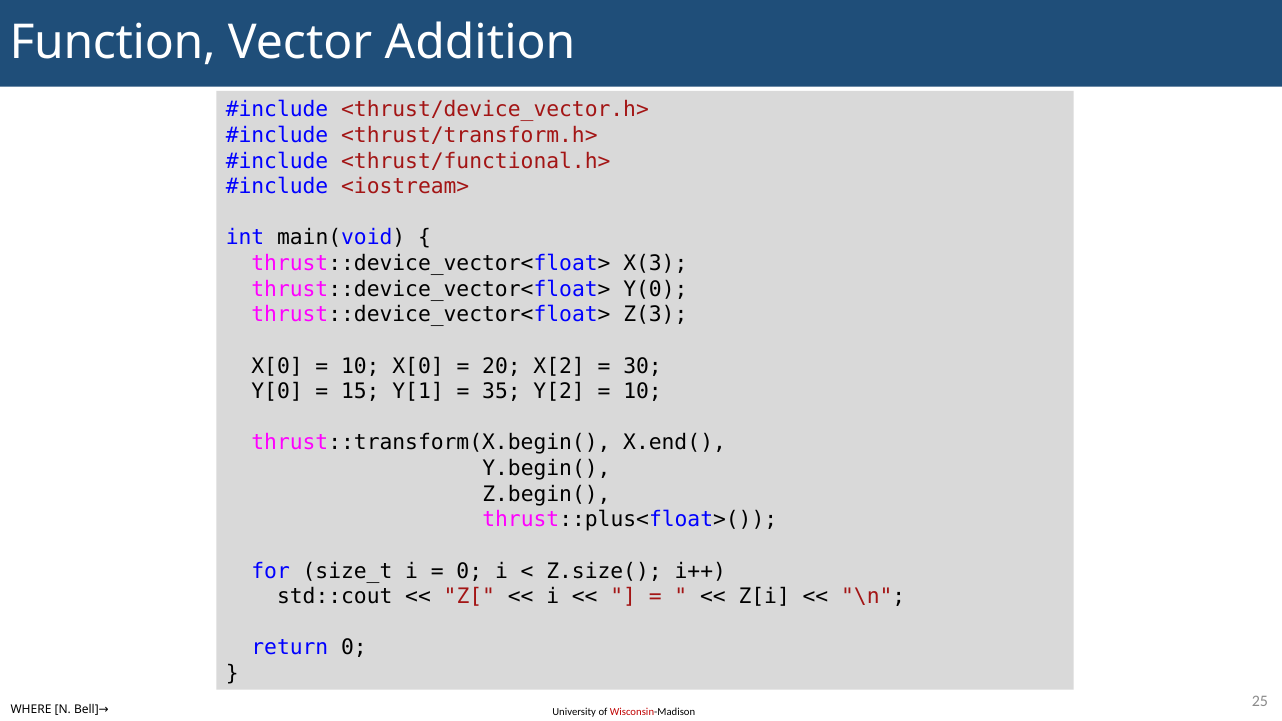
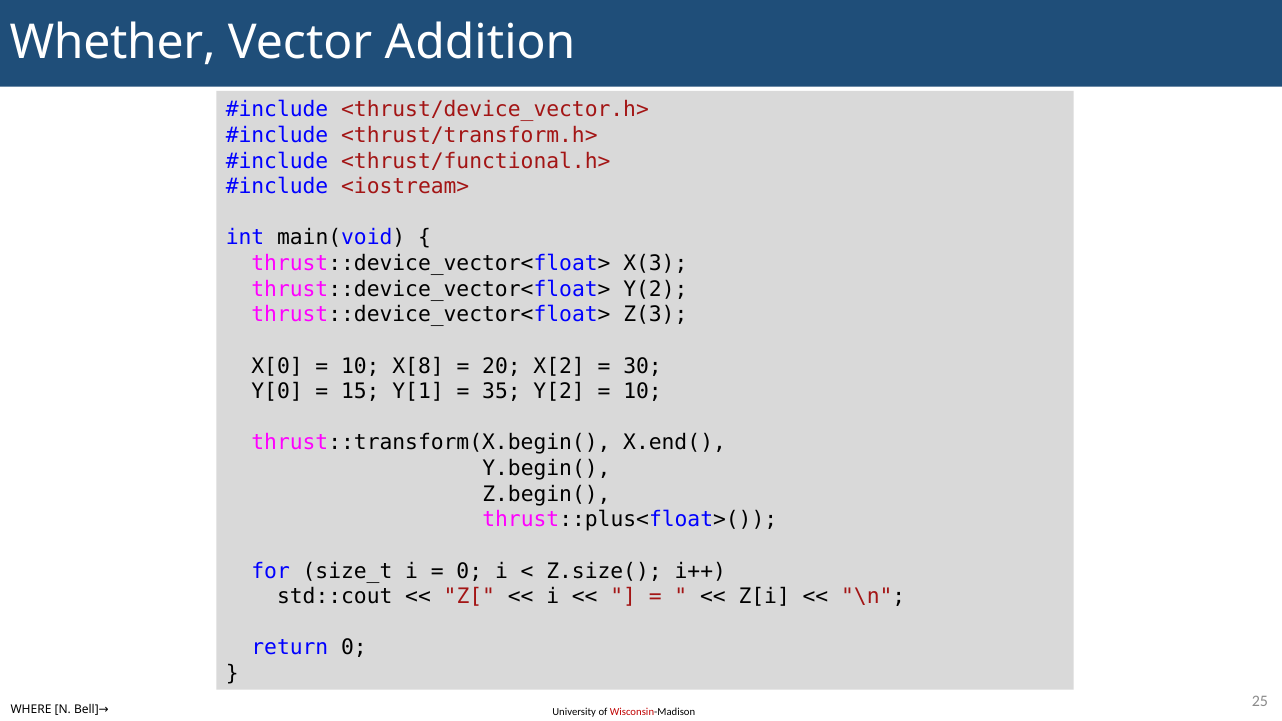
Function: Function -> Whether
Y(0: Y(0 -> Y(2
10 X[0: X[0 -> X[8
